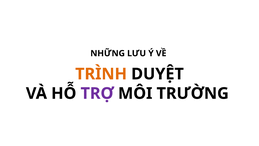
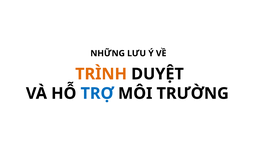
TRỢ colour: purple -> blue
